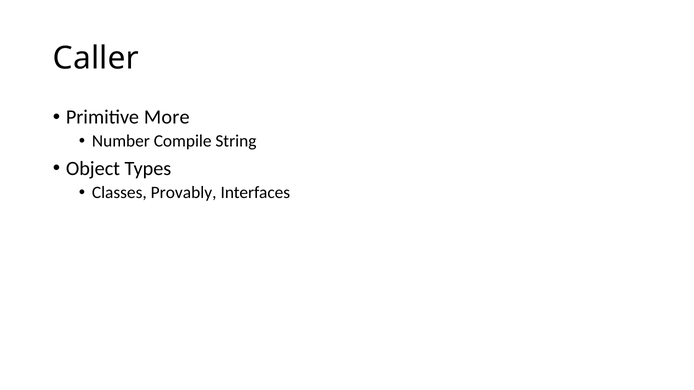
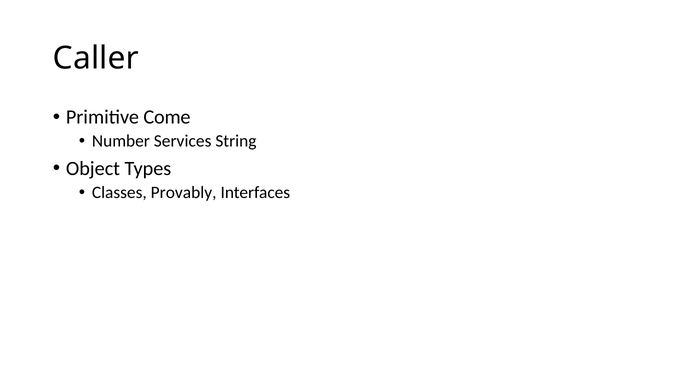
More: More -> Come
Compile: Compile -> Services
